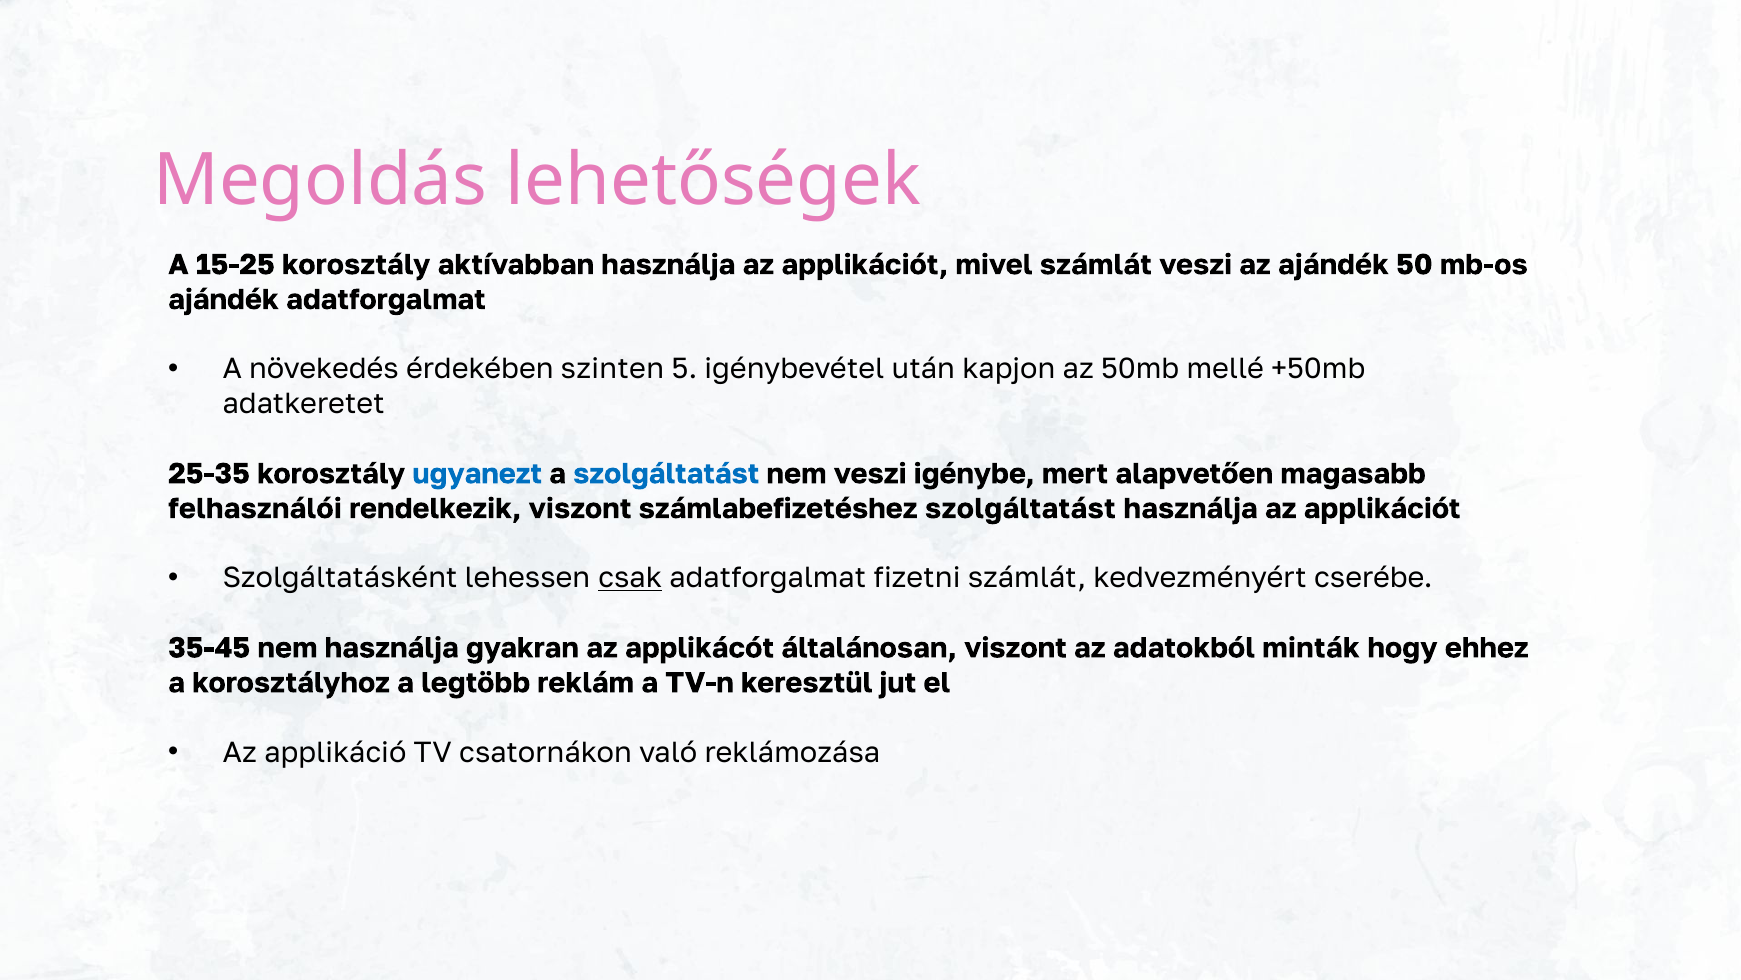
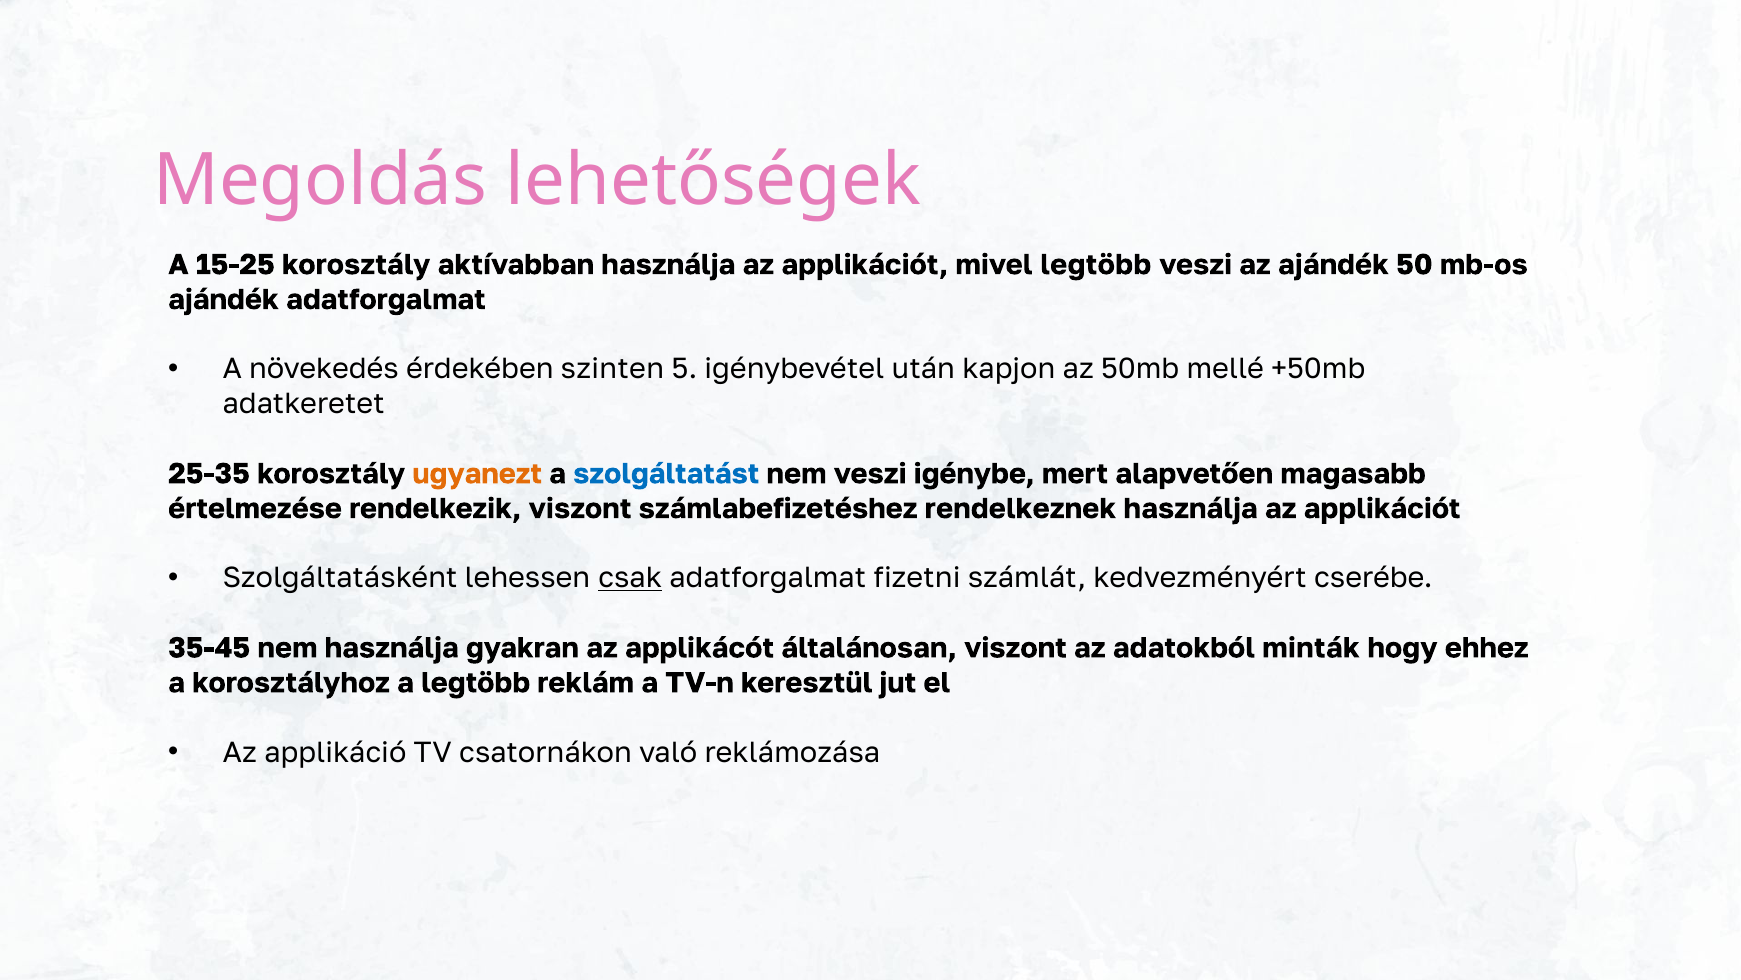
mivel számlát: számlát -> legtöbb
ugyanezt colour: blue -> orange
felhasználói: felhasználói -> értelmezése
számlabefizetéshez szolgáltatást: szolgáltatást -> rendelkeznek
